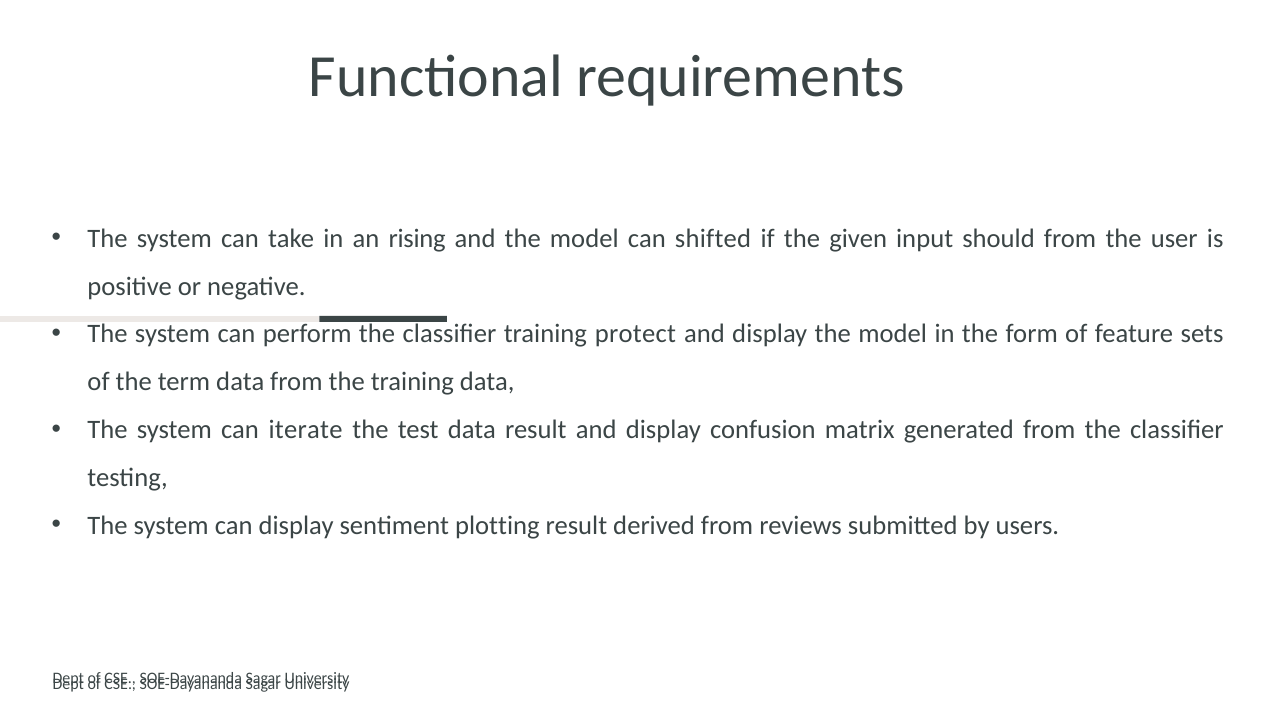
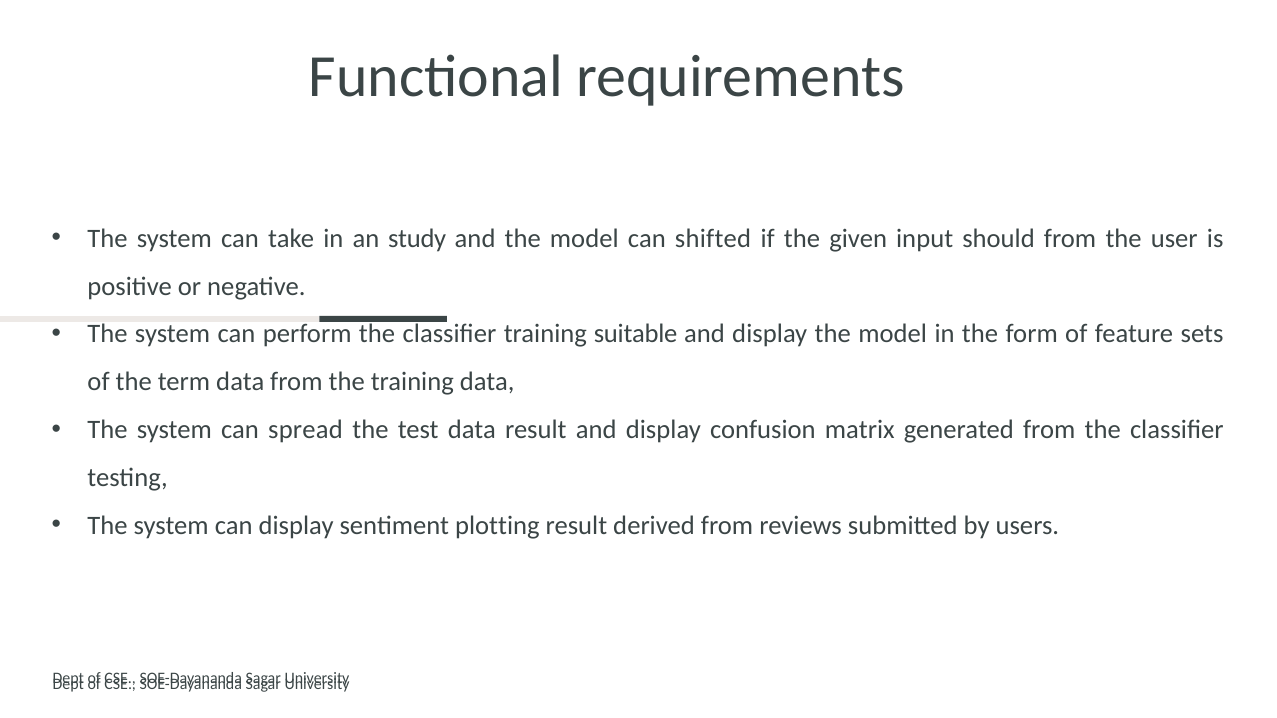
rising: rising -> study
protect: protect -> suitable
iterate: iterate -> spread
